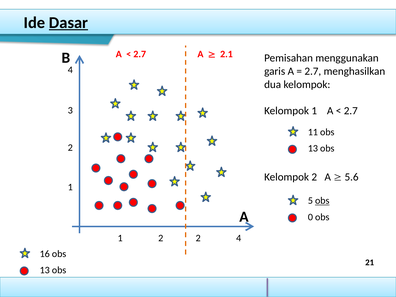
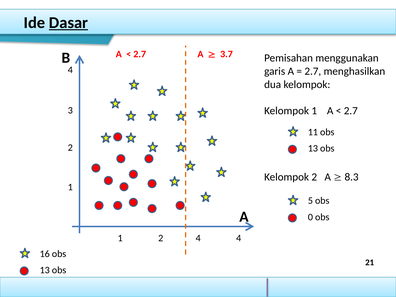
2.1: 2.1 -> 3.7
5.6: 5.6 -> 8.3
obs at (322, 201) underline: present -> none
2 2: 2 -> 4
